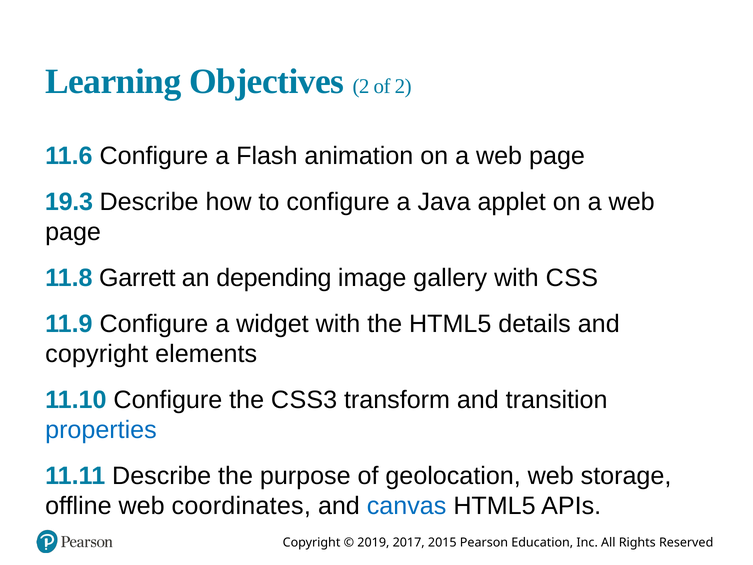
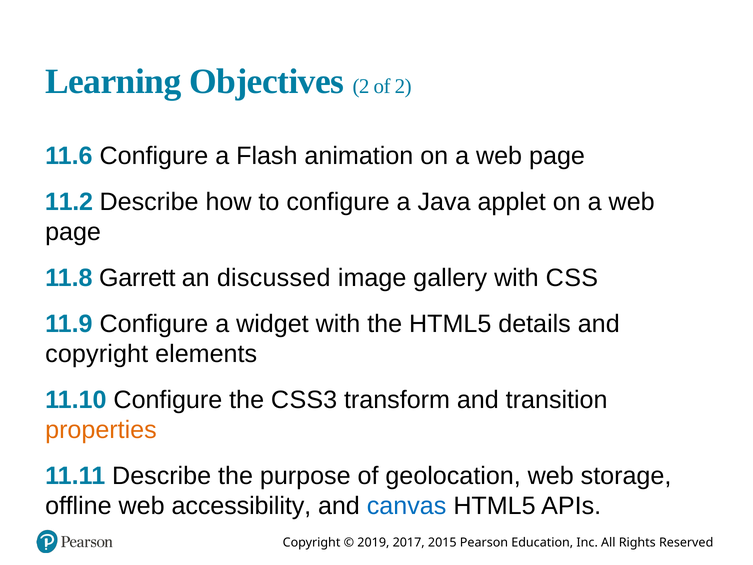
19.3: 19.3 -> 11.2
depending: depending -> discussed
properties colour: blue -> orange
coordinates: coordinates -> accessibility
